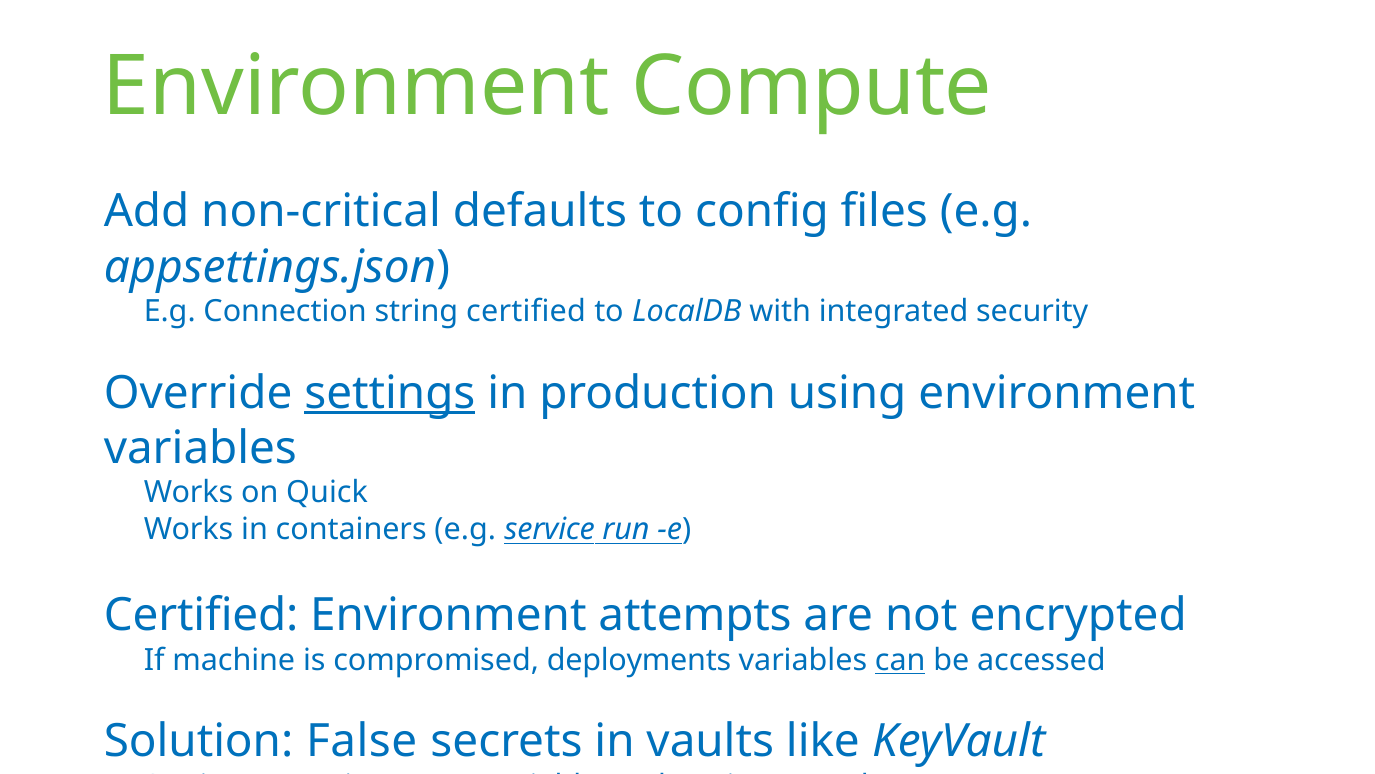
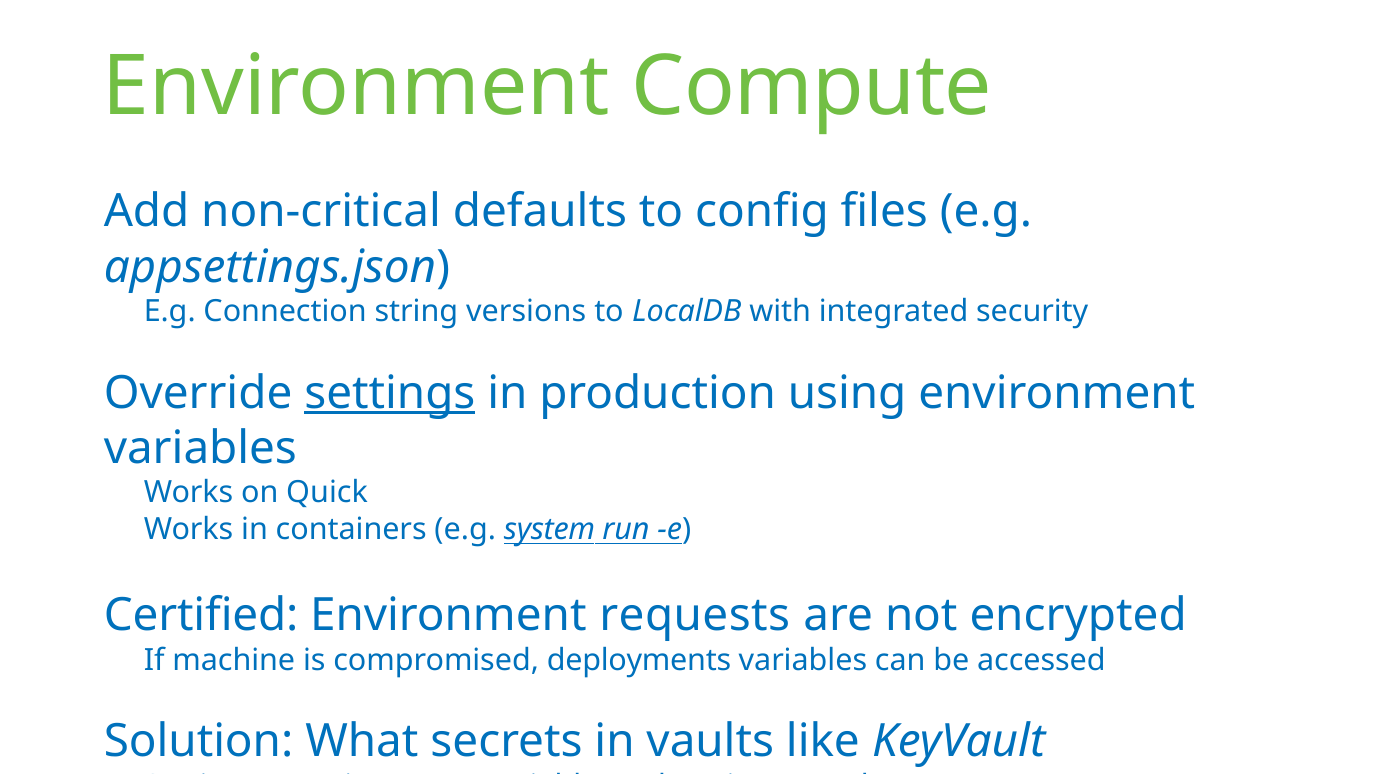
string certified: certified -> versions
service: service -> system
attempts: attempts -> requests
can underline: present -> none
False: False -> What
